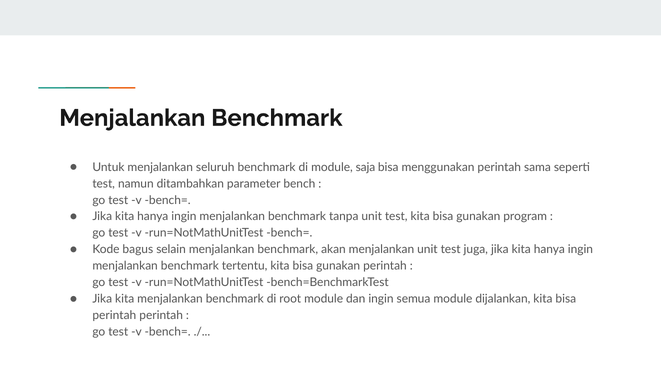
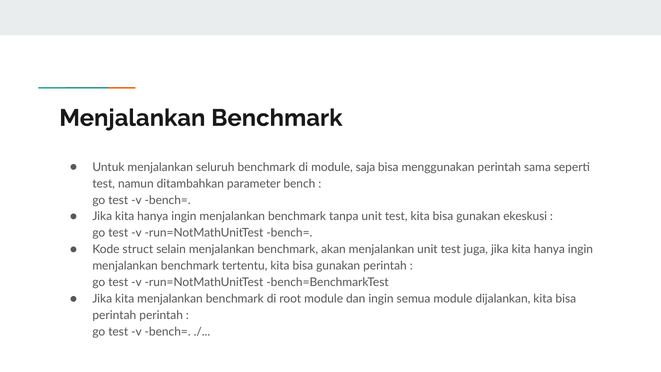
program: program -> ekeskusi
bagus: bagus -> struct
